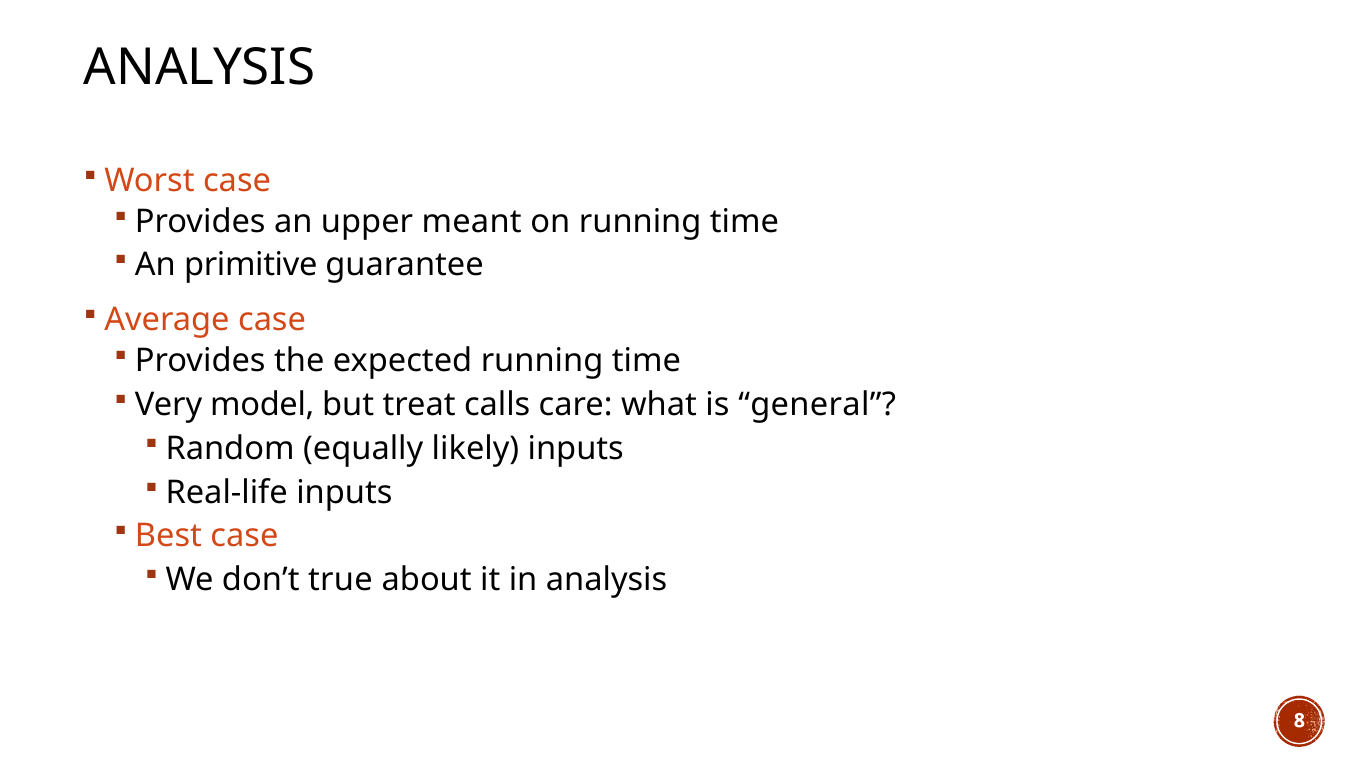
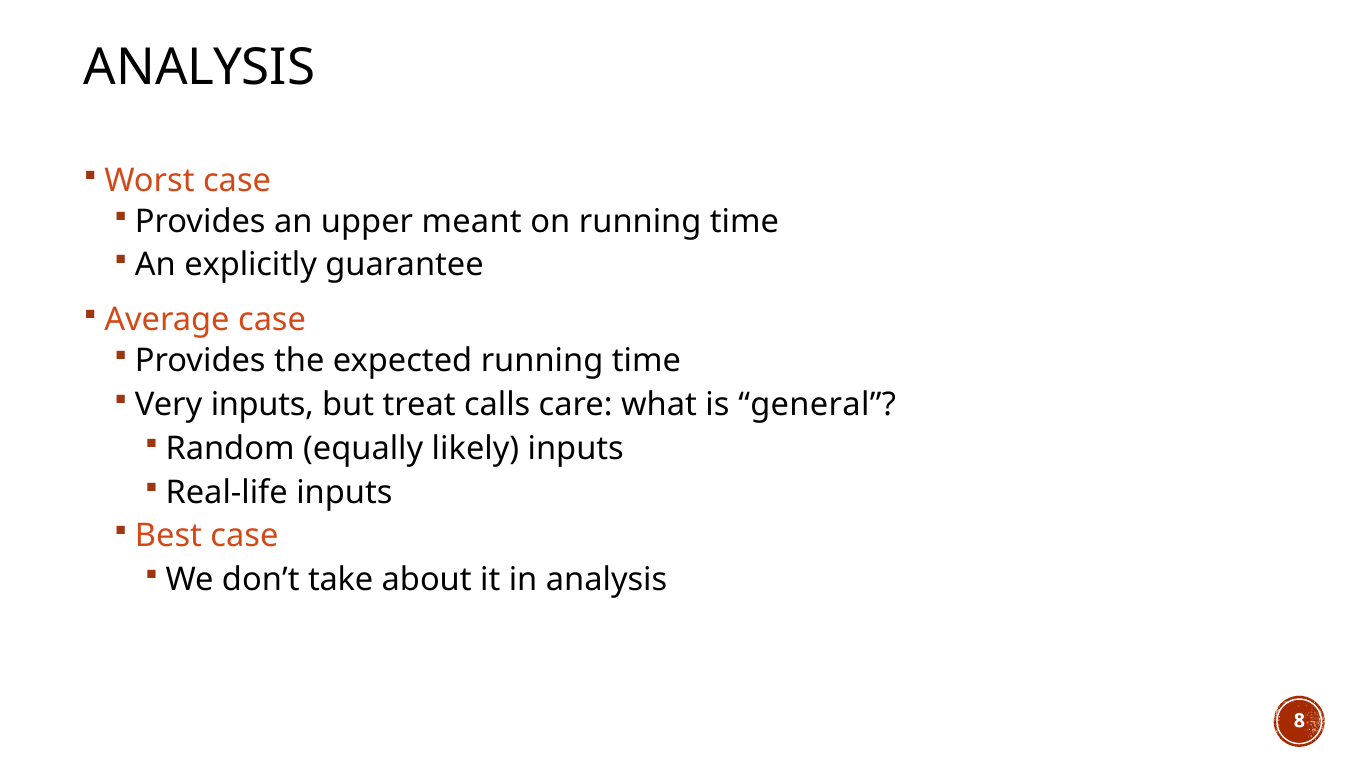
primitive: primitive -> explicitly
Very model: model -> inputs
true: true -> take
